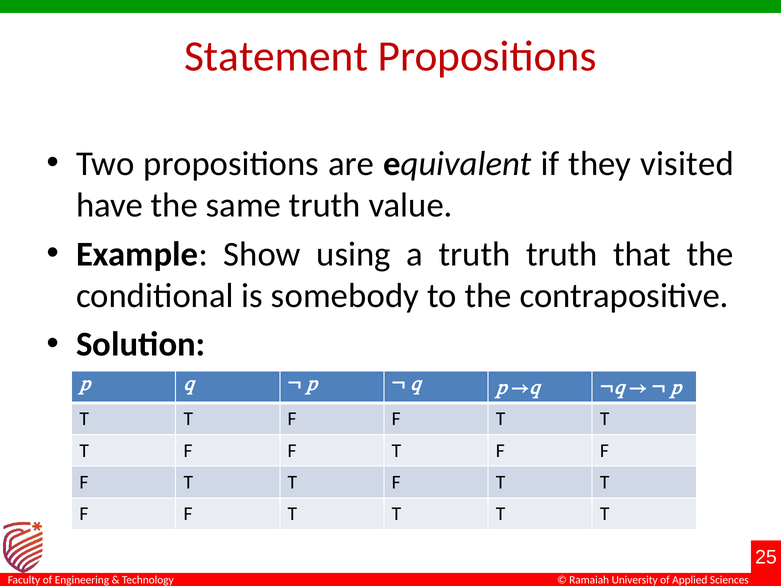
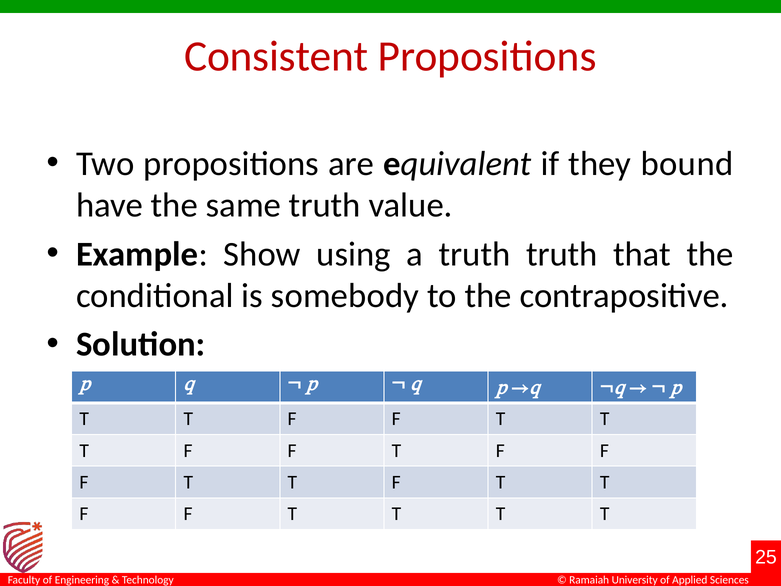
Statement: Statement -> Consistent
visited: visited -> bound
